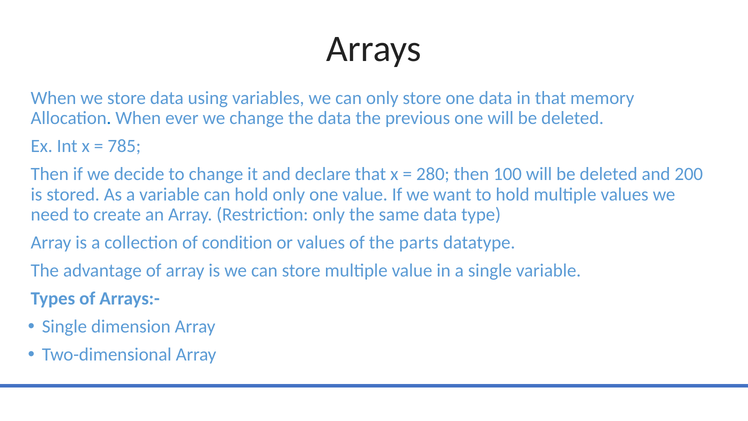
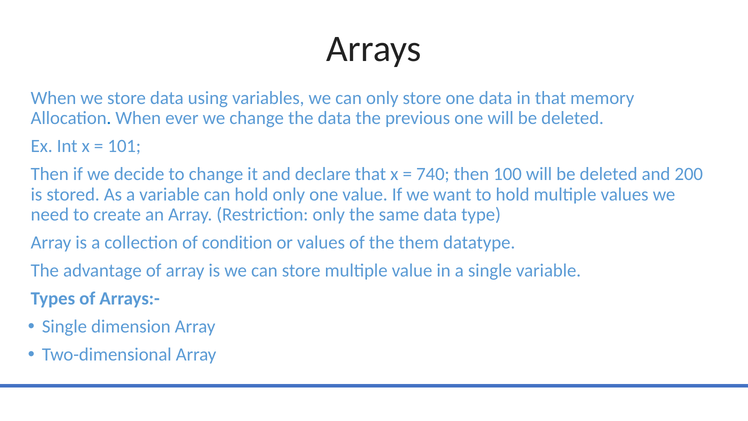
785: 785 -> 101
280: 280 -> 740
parts: parts -> them
